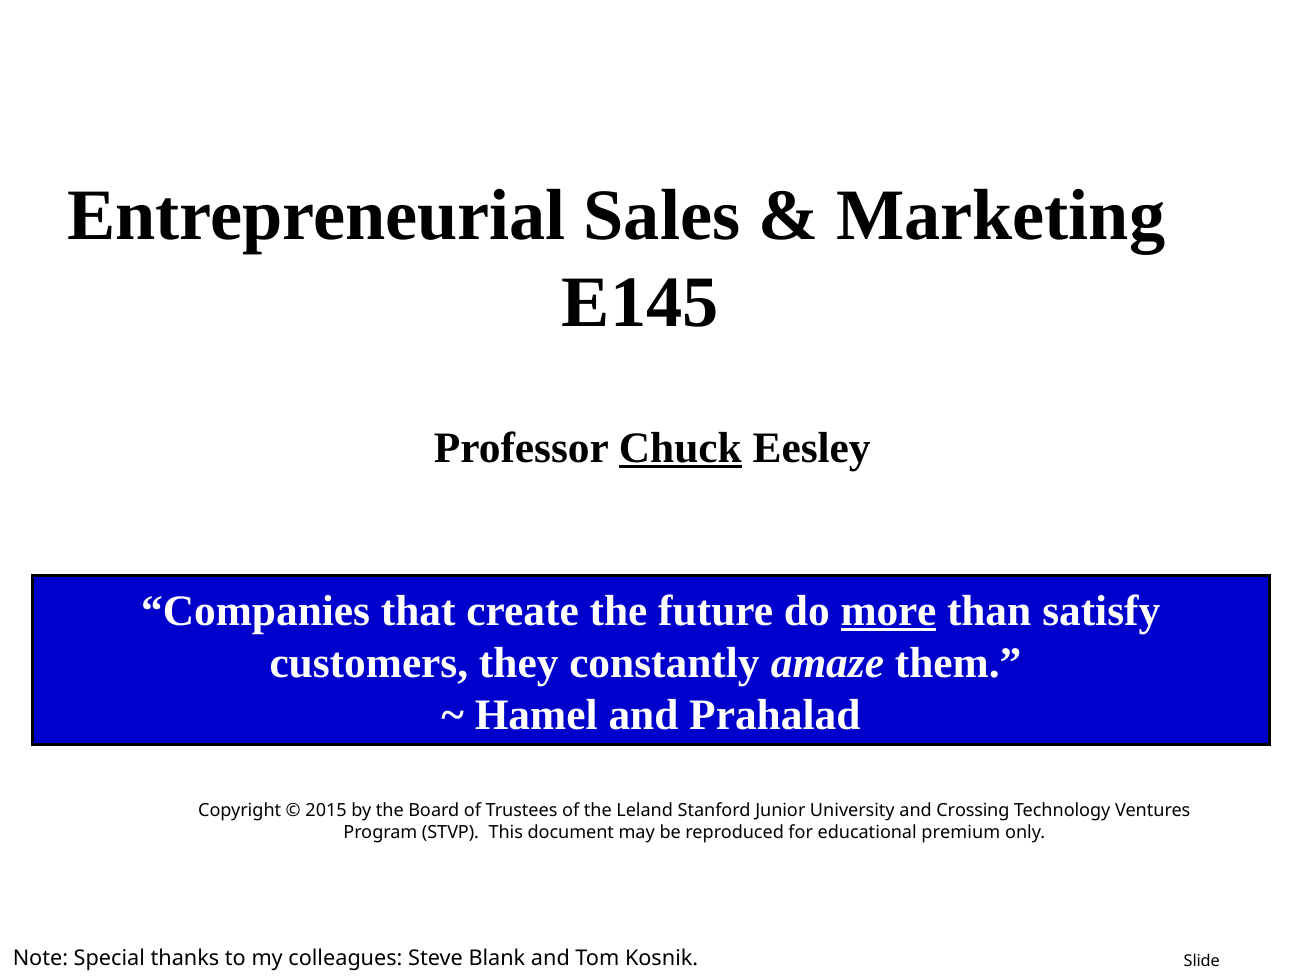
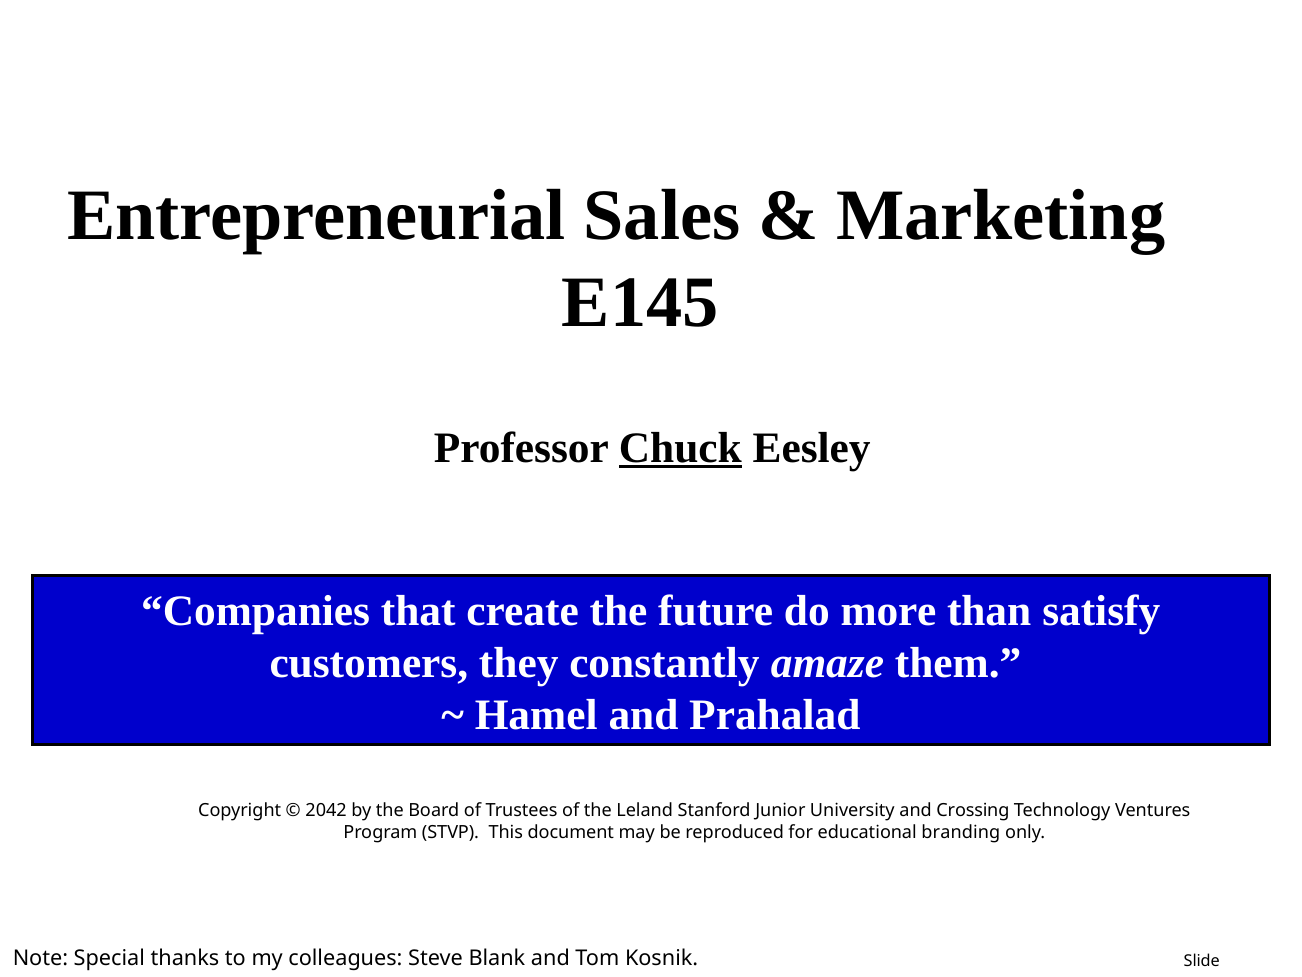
more underline: present -> none
2015: 2015 -> 2042
premium: premium -> branding
